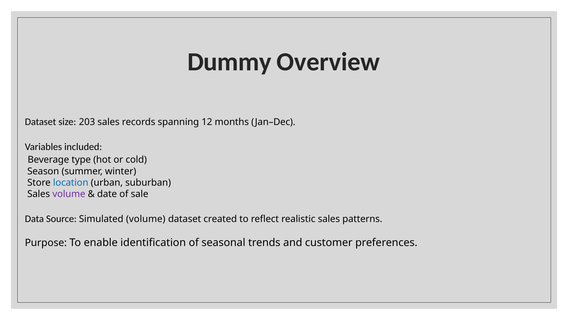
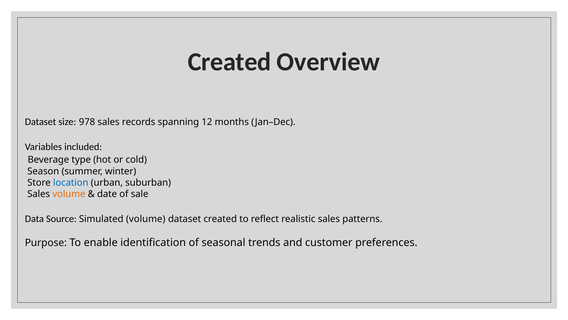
Dummy at (229, 62): Dummy -> Created
203: 203 -> 978
volume at (69, 194) colour: purple -> orange
